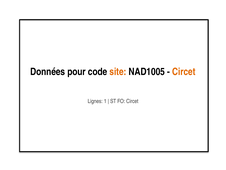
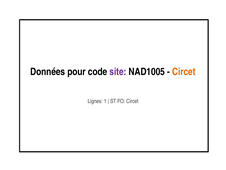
site colour: orange -> purple
